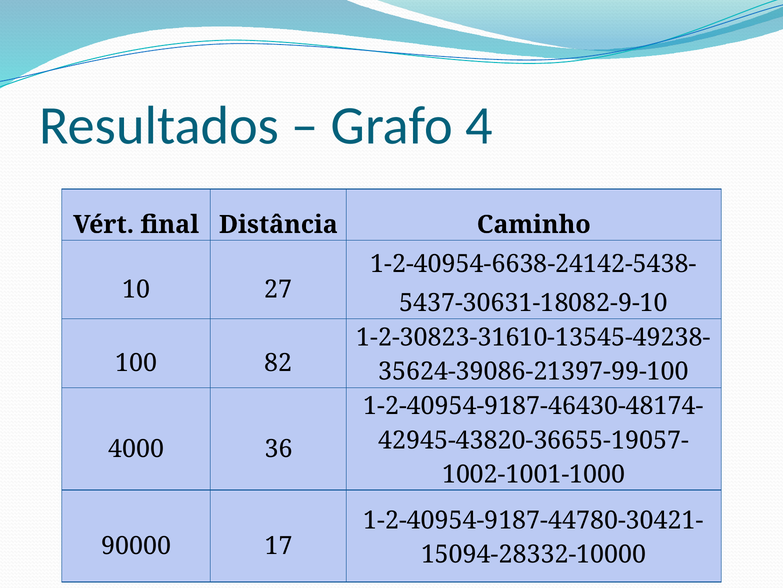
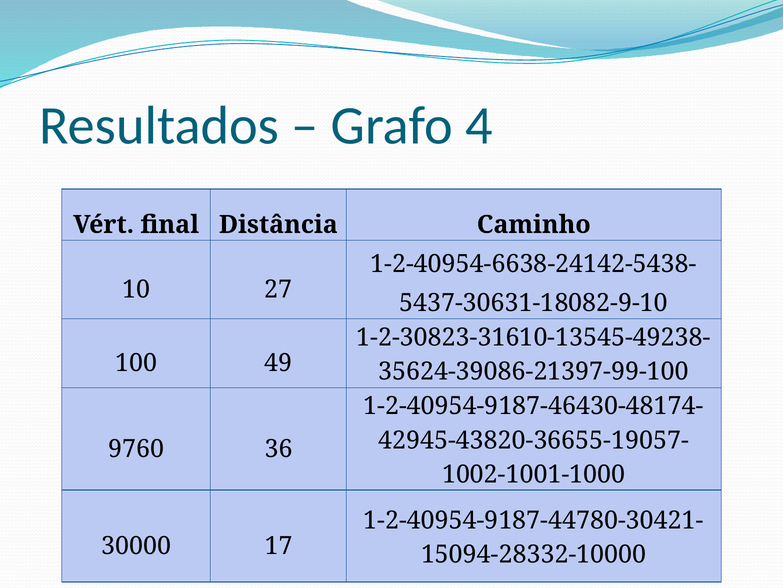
82: 82 -> 49
4000: 4000 -> 9760
90000: 90000 -> 30000
